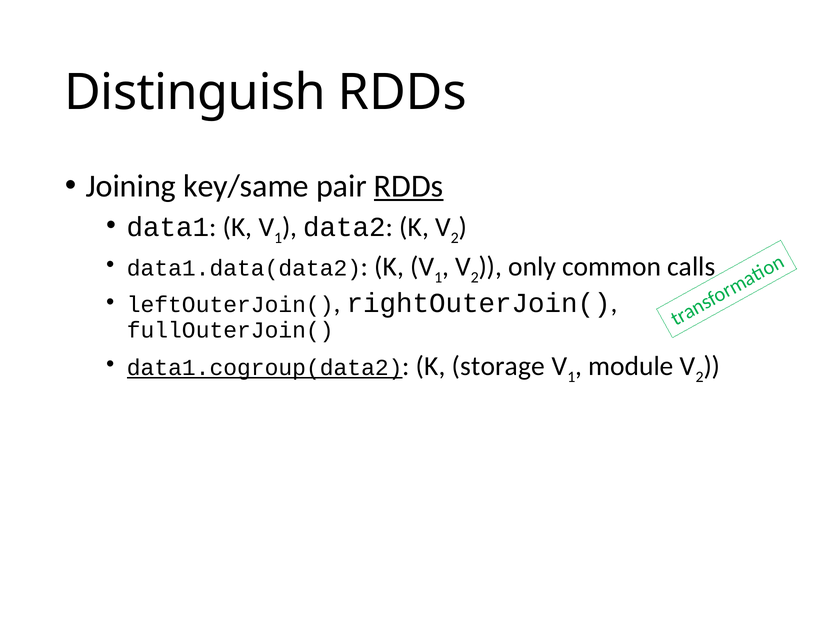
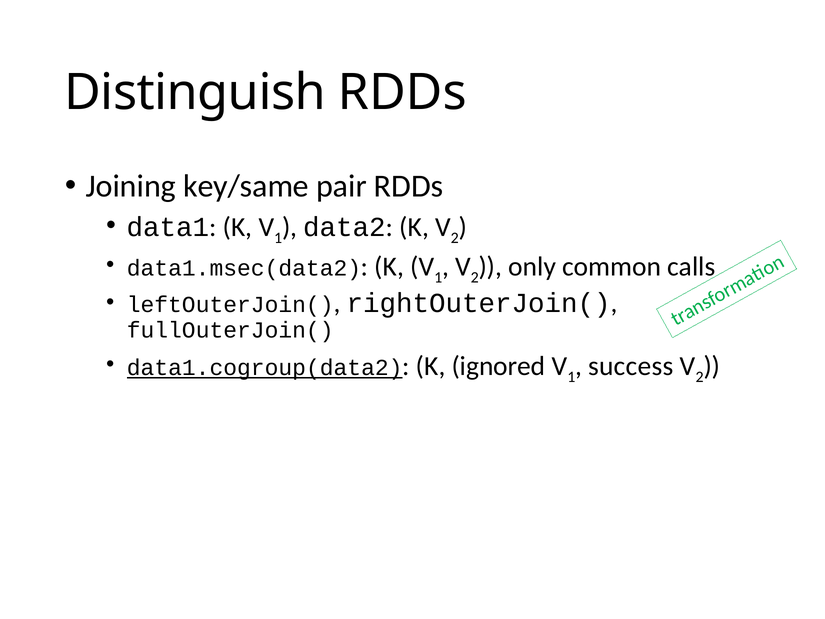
RDDs at (409, 186) underline: present -> none
data1.data(data2: data1.data(data2 -> data1.msec(data2
storage: storage -> ignored
module: module -> success
